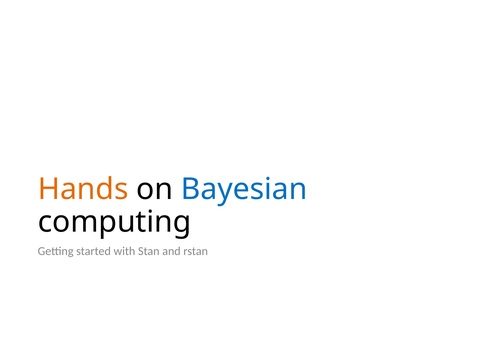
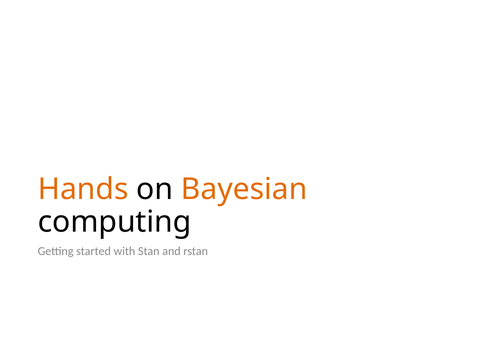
Bayesian colour: blue -> orange
